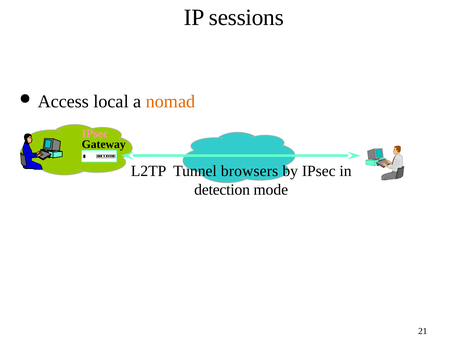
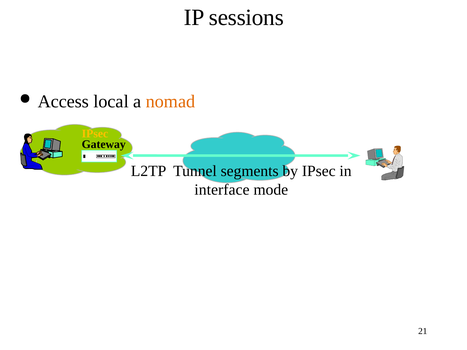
IPsec at (95, 134) colour: pink -> yellow
browsers: browsers -> segments
detection: detection -> interface
